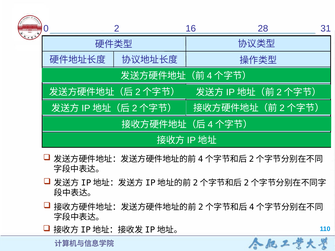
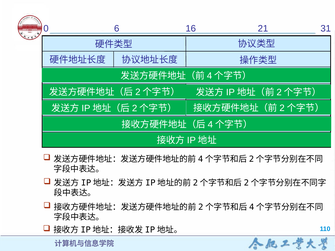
2: 2 -> 6
28: 28 -> 21
